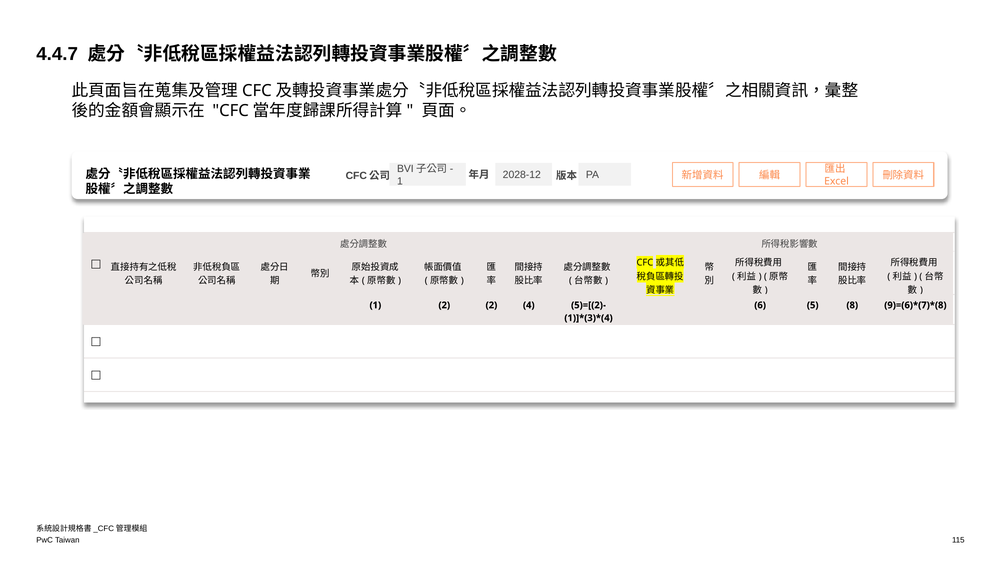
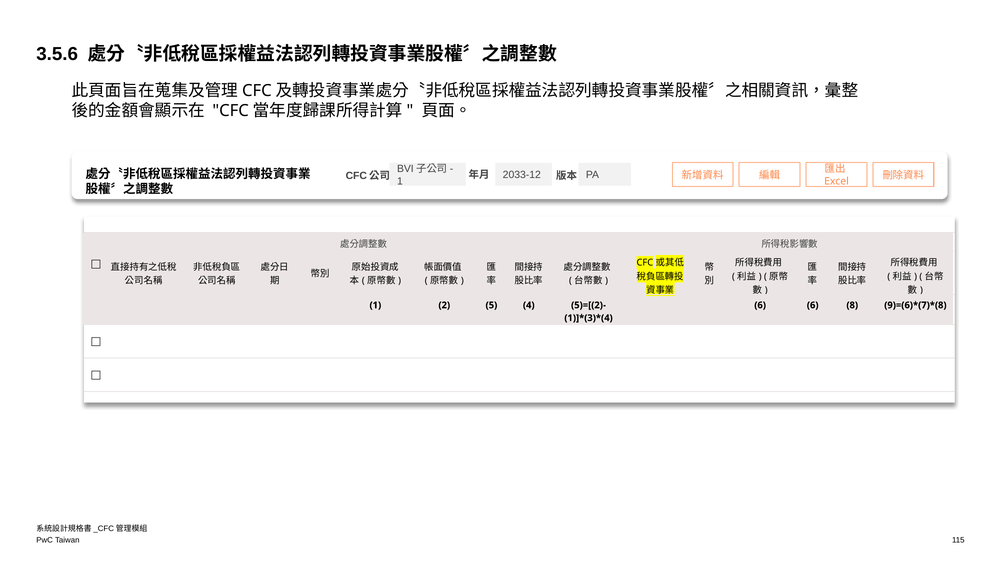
4.4.7: 4.4.7 -> 3.5.6
2028-12: 2028-12 -> 2033-12
2 2: 2 -> 5
6 5: 5 -> 6
